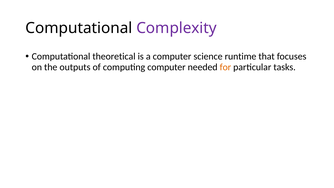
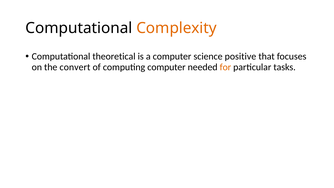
Complexity colour: purple -> orange
runtime: runtime -> positive
outputs: outputs -> convert
